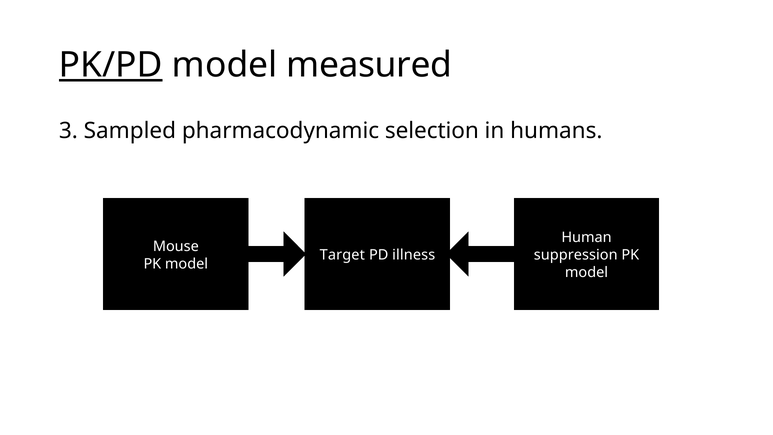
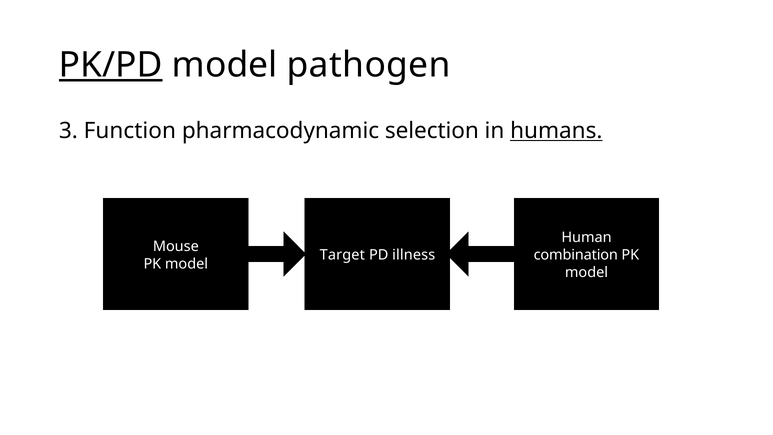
measured: measured -> pathogen
Sampled: Sampled -> Function
humans underline: none -> present
suppression: suppression -> combination
